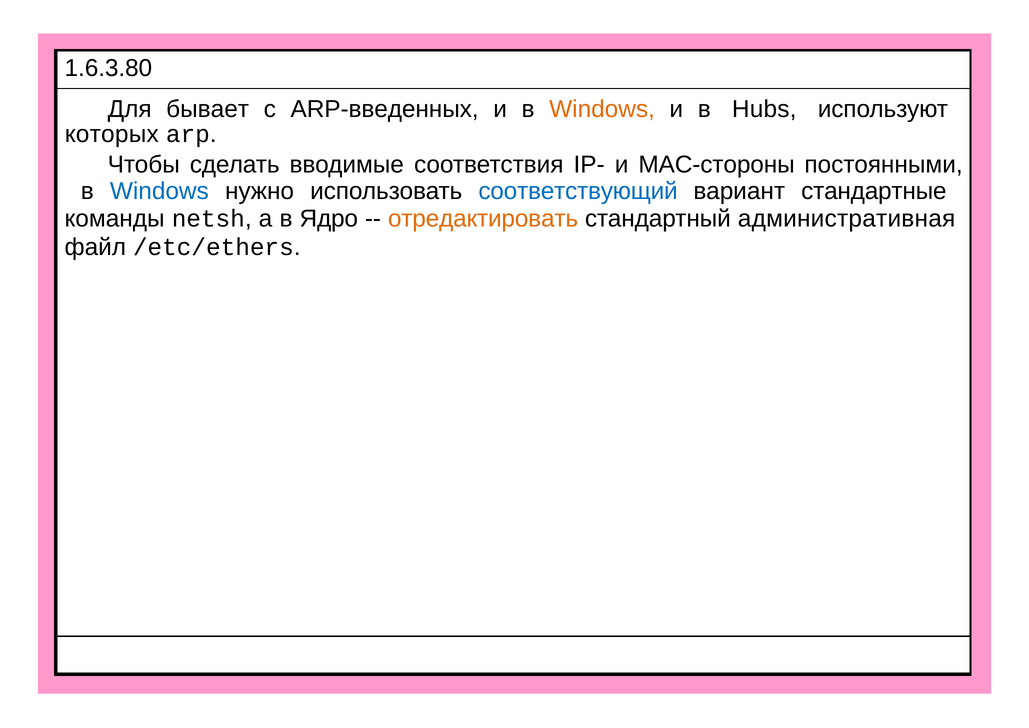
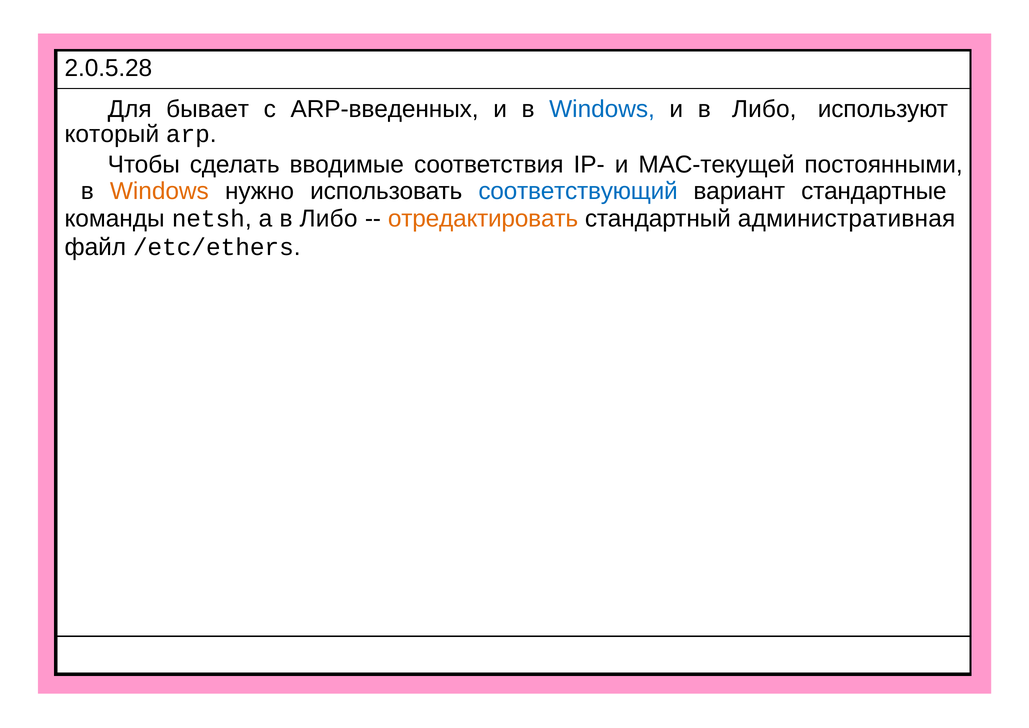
1.6.3.80: 1.6.3.80 -> 2.0.5.28
Windows at (602, 109) colour: orange -> blue
и в Hubs: Hubs -> Либо
которых: которых -> который
MAC-стороны: MAC-стороны -> MAC-текущей
Windows at (159, 191) colour: blue -> orange
а в Ядро: Ядро -> Либо
